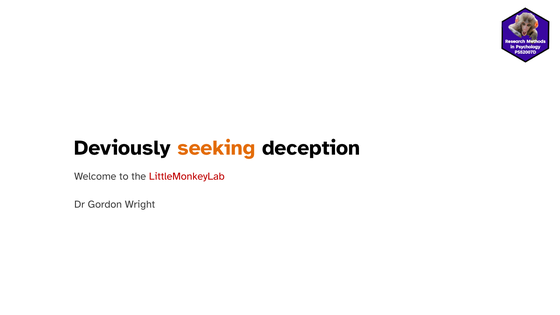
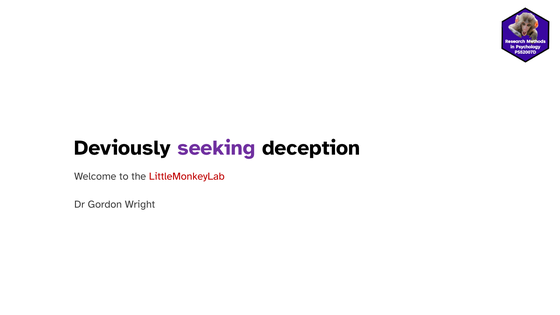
seeking colour: orange -> purple
